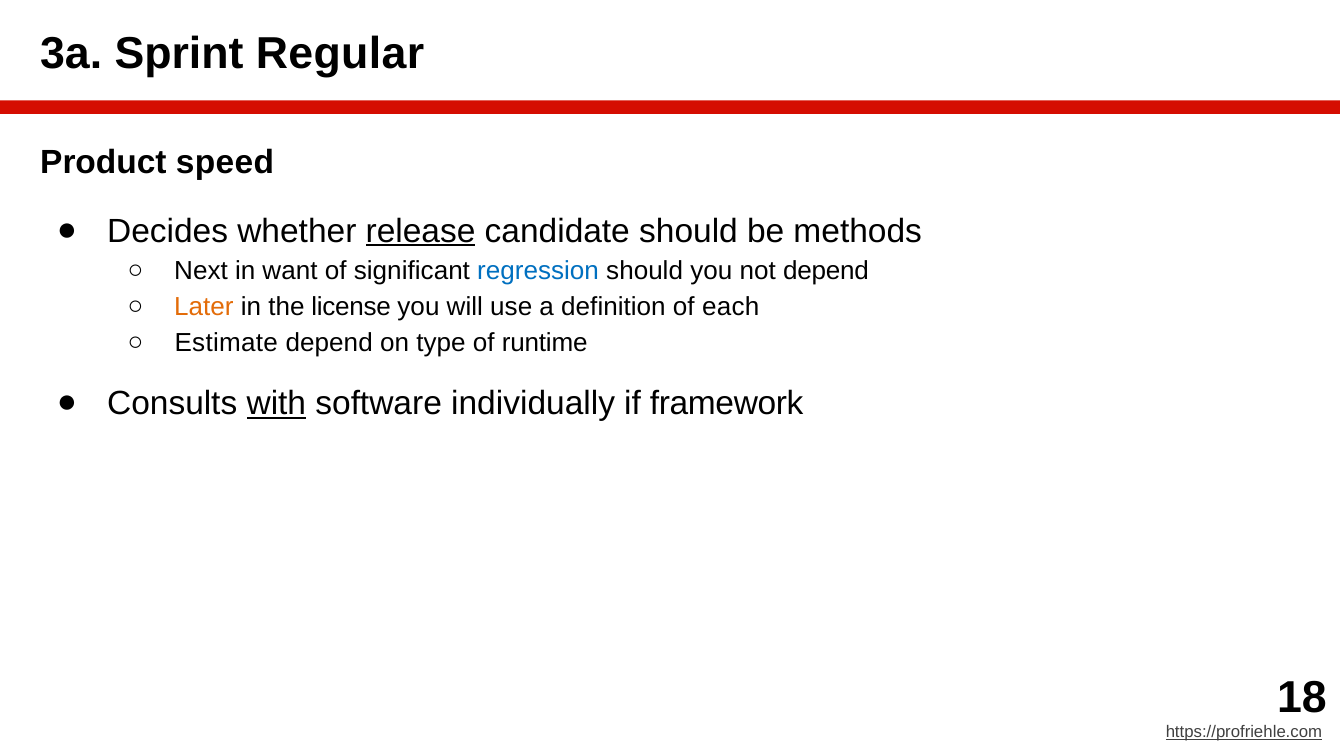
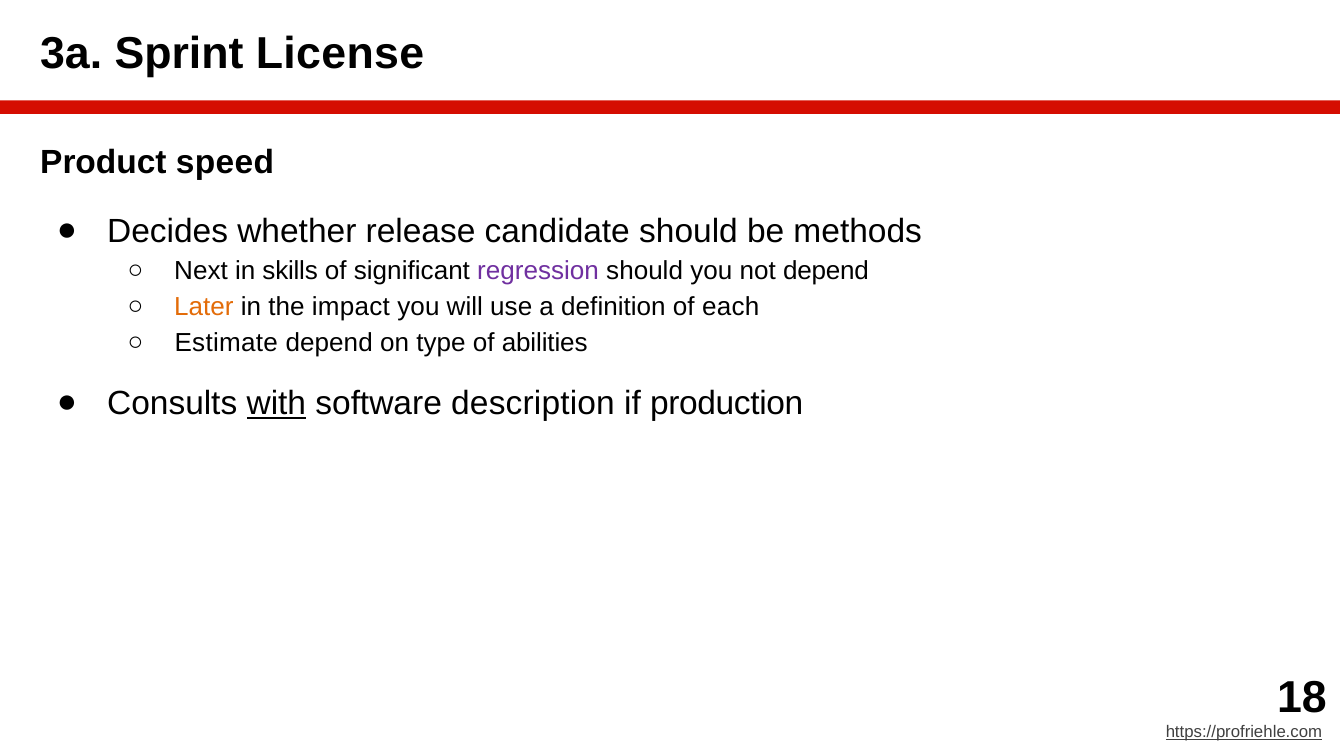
Regular: Regular -> License
release underline: present -> none
want: want -> skills
regression colour: blue -> purple
license: license -> impact
runtime: runtime -> abilities
individually: individually -> description
framework: framework -> production
